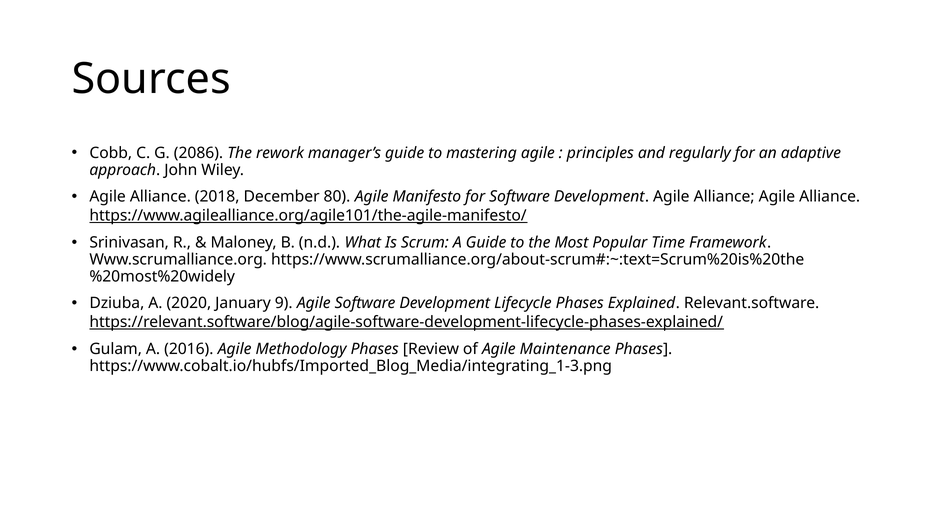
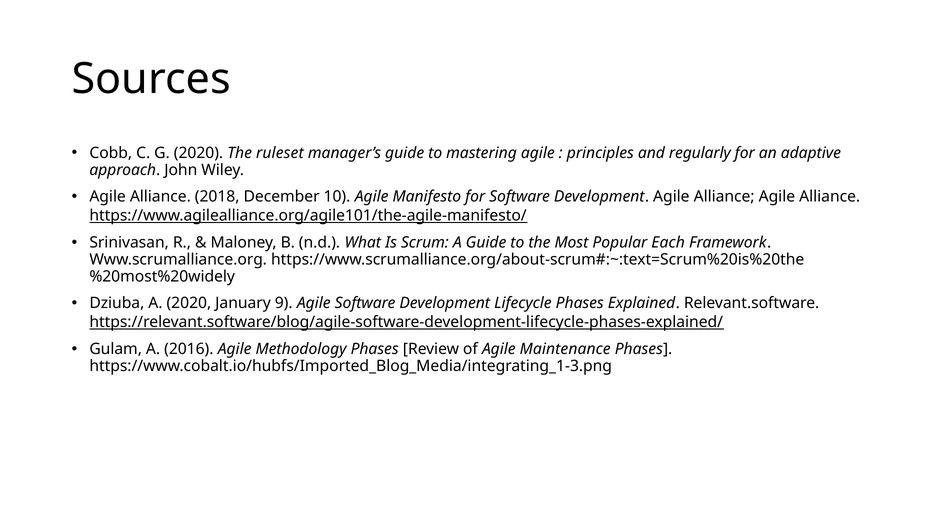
G 2086: 2086 -> 2020
rework: rework -> ruleset
80: 80 -> 10
Time: Time -> Each
